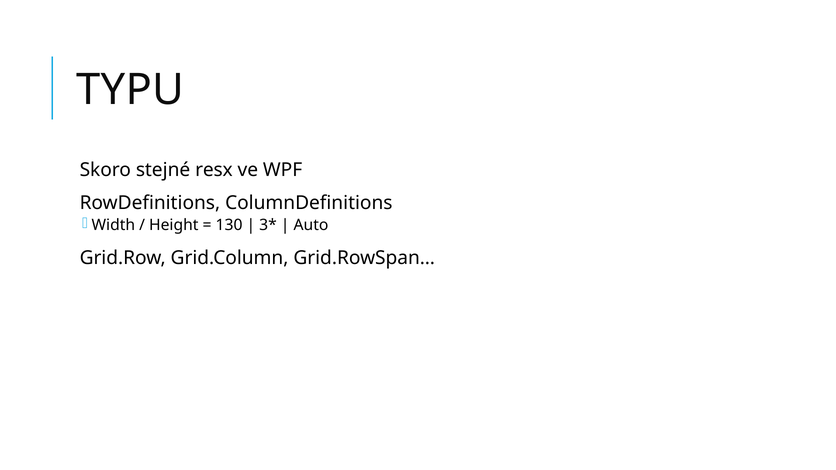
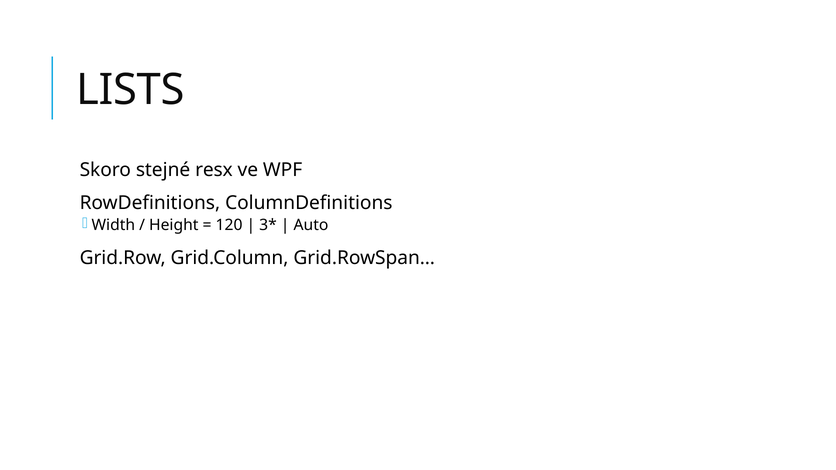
TYPU: TYPU -> LISTS
130: 130 -> 120
